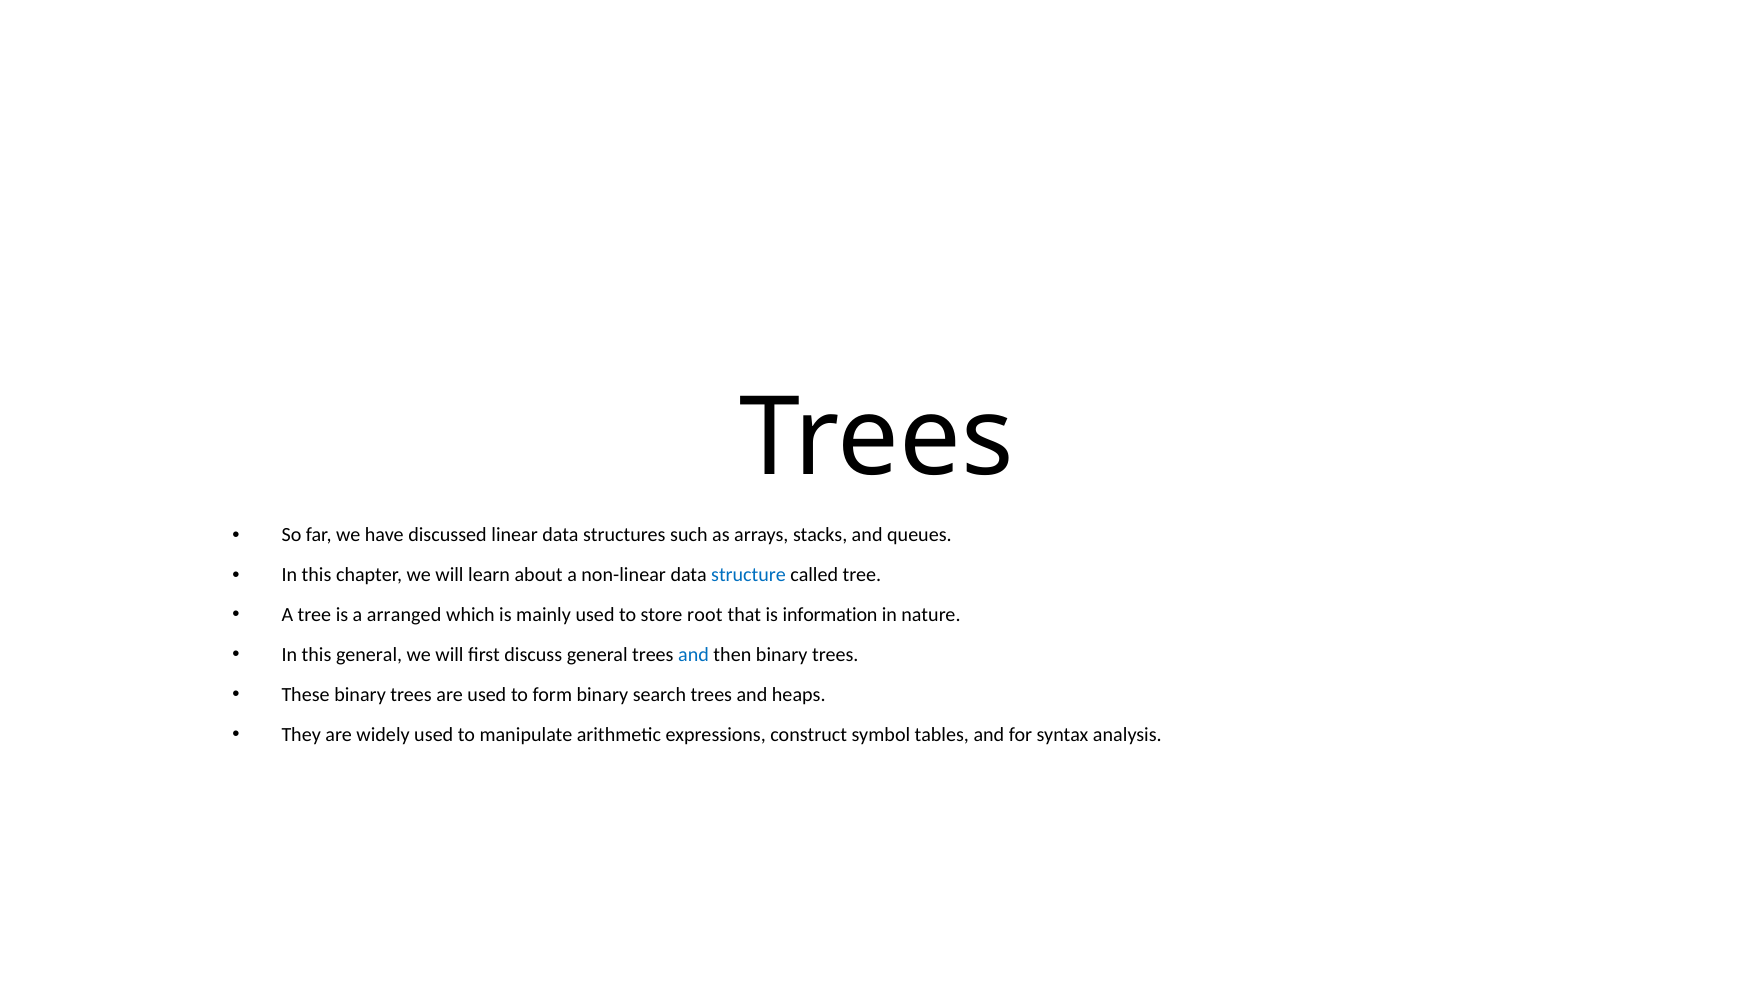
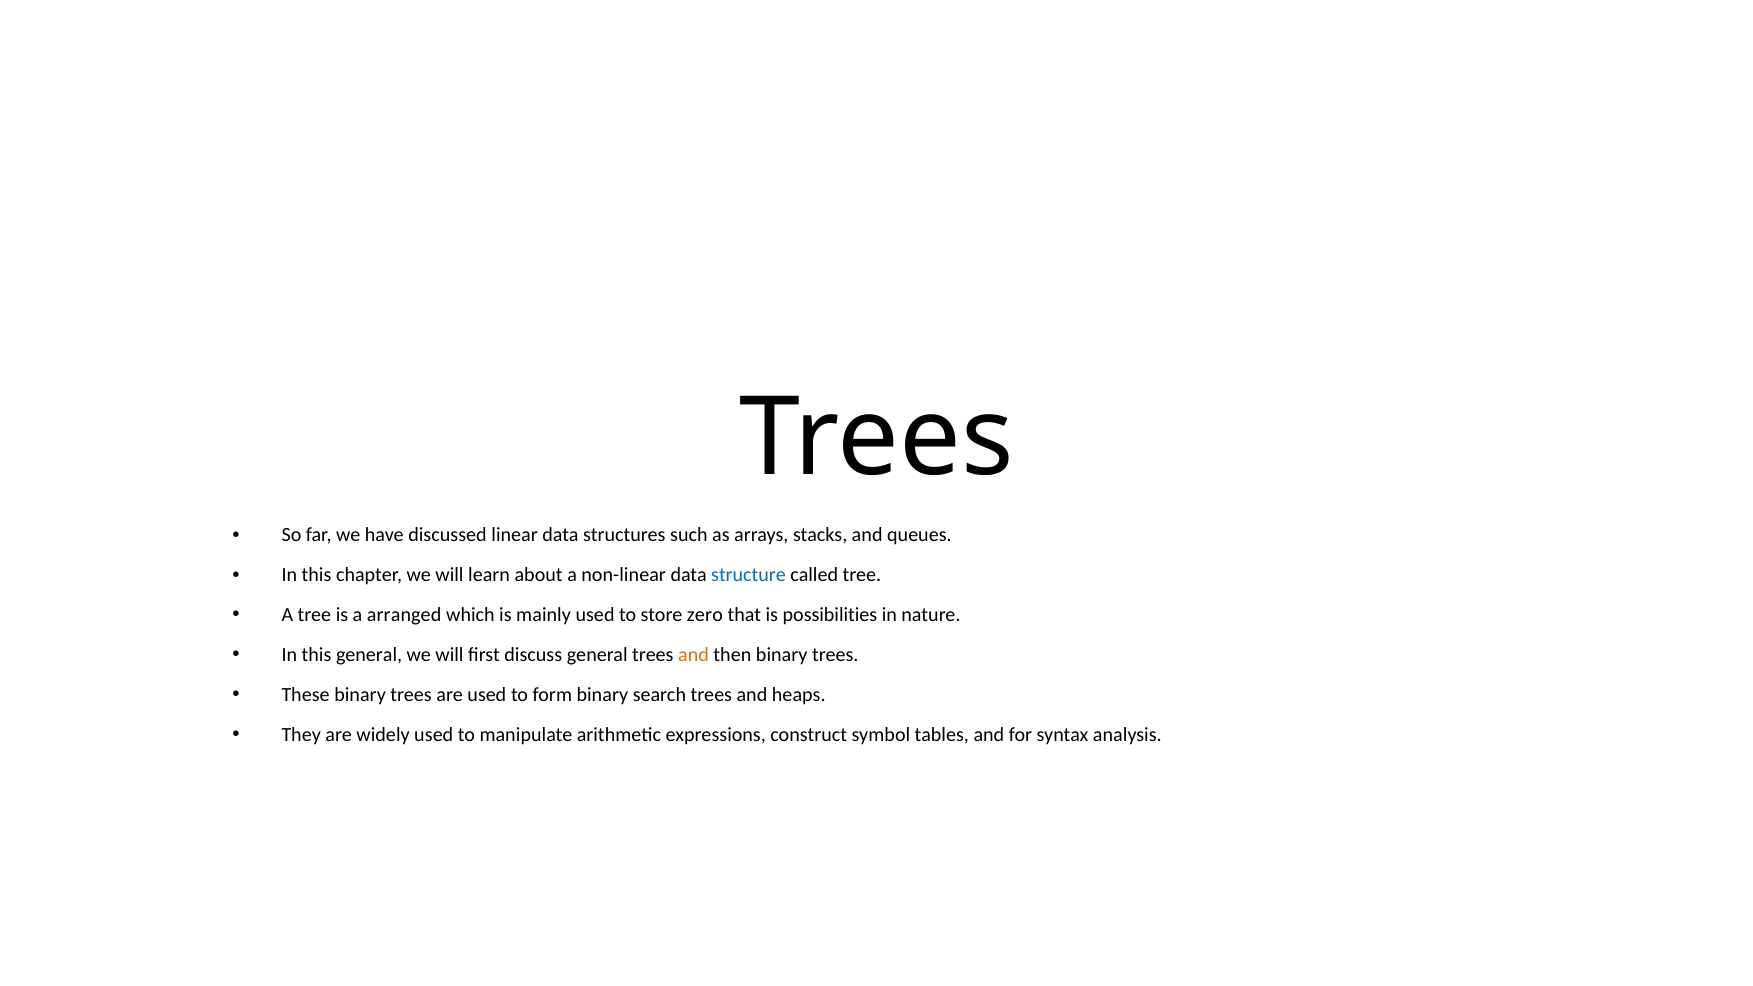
root: root -> zero
information: information -> possibilities
and at (694, 655) colour: blue -> orange
